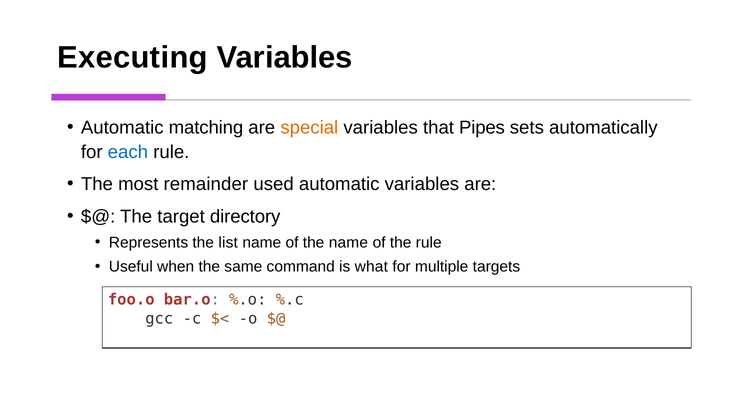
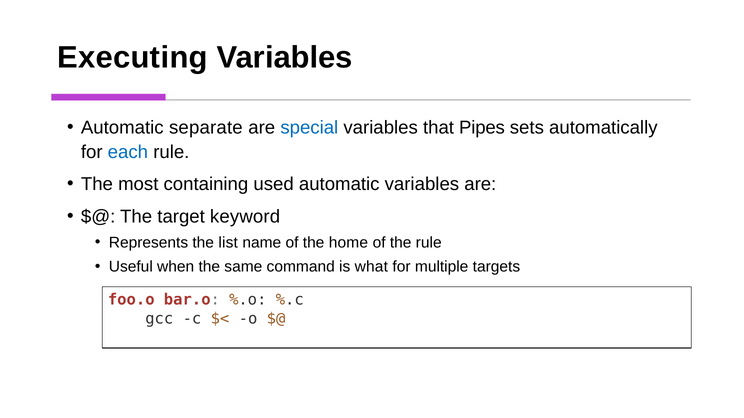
matching: matching -> separate
special colour: orange -> blue
remainder: remainder -> containing
directory: directory -> keyword
the name: name -> home
